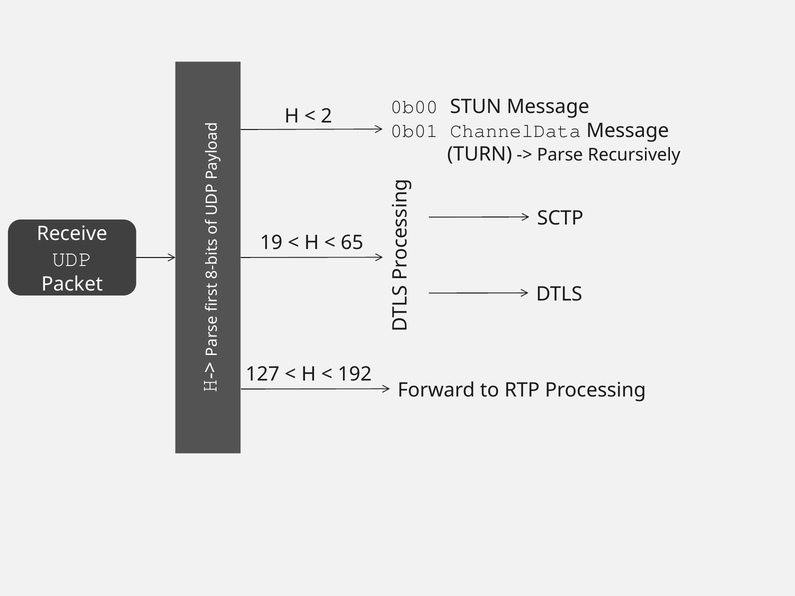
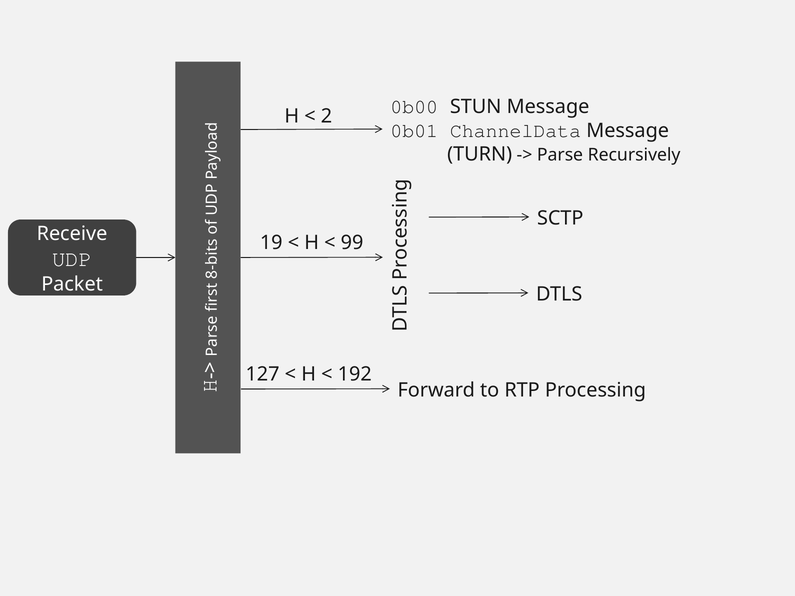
65: 65 -> 99
